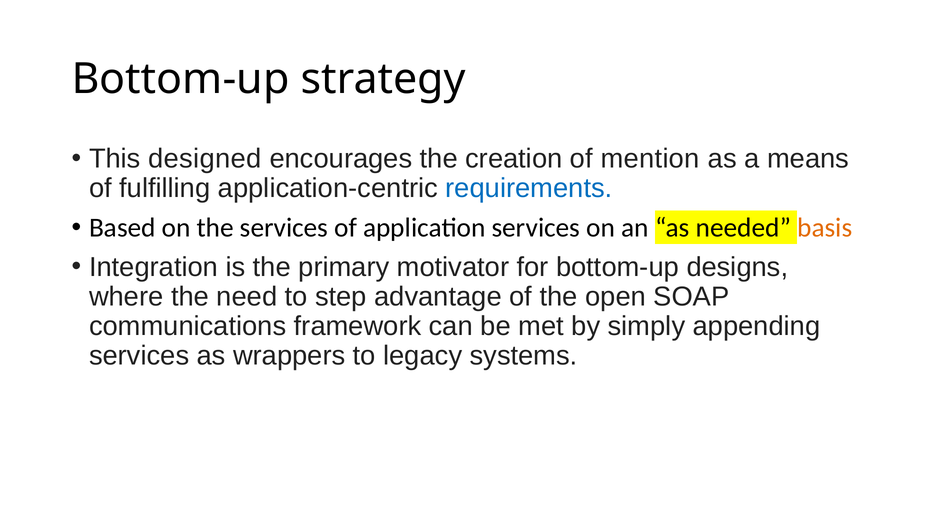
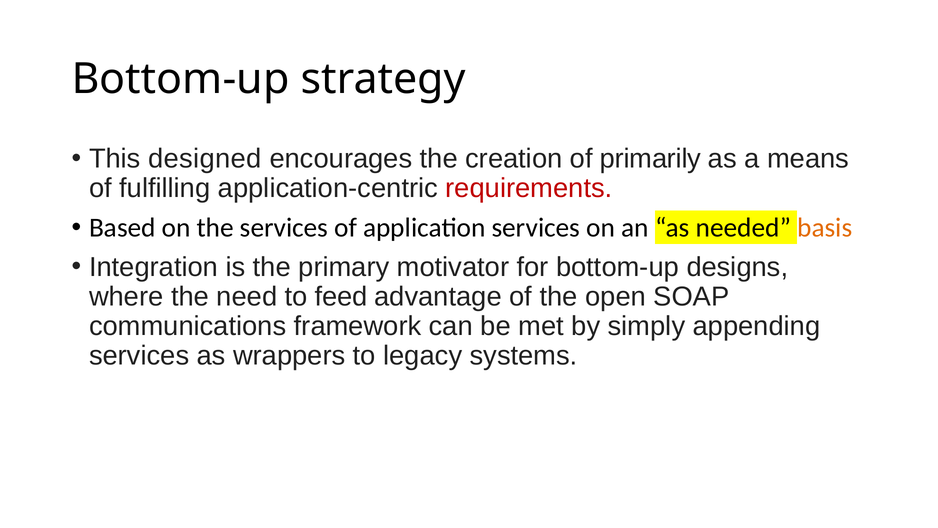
mention: mention -> primarily
requirements colour: blue -> red
step: step -> feed
